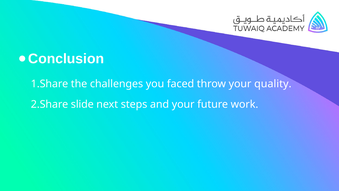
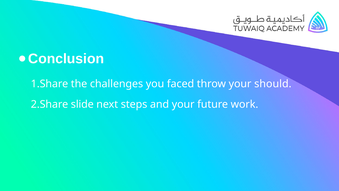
quality: quality -> should
